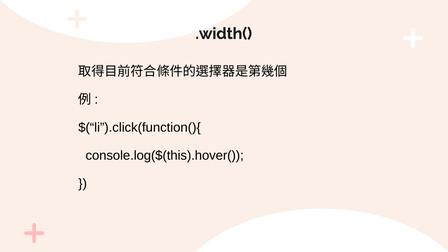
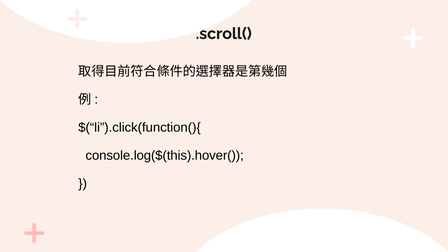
.width(: .width( -> .scroll(
